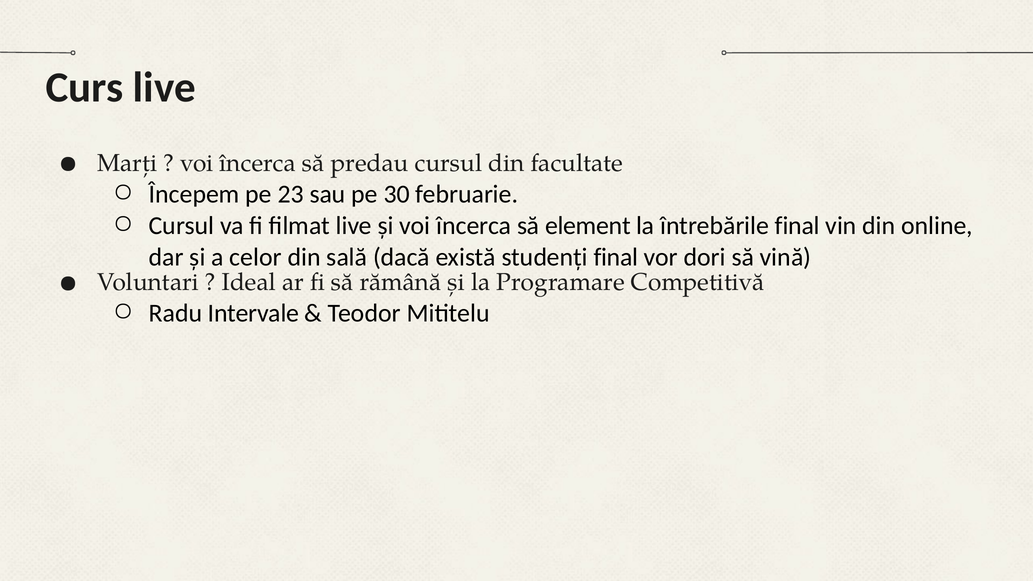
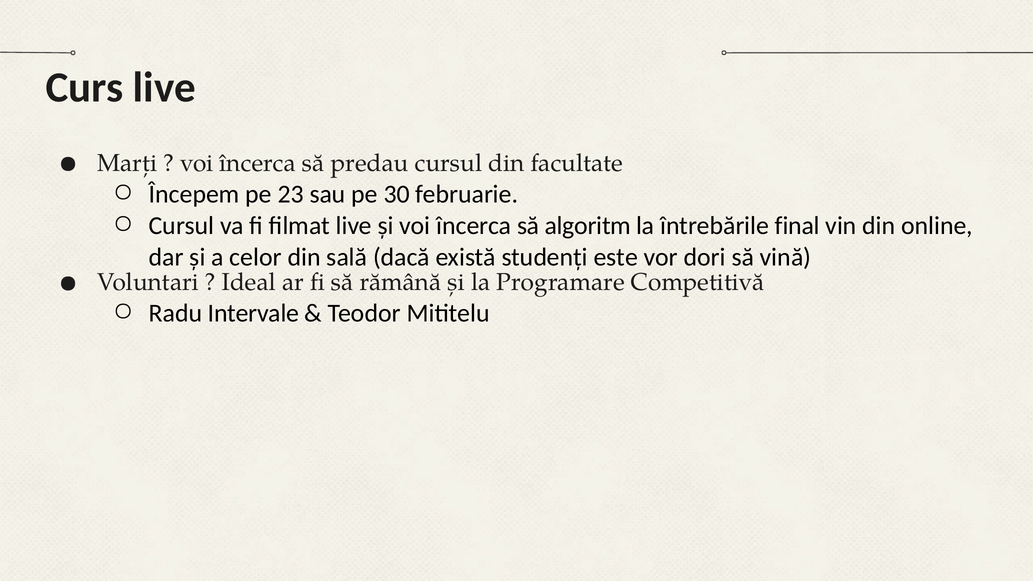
element: element -> algoritm
studenți final: final -> este
